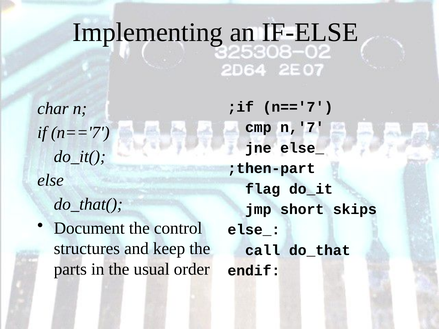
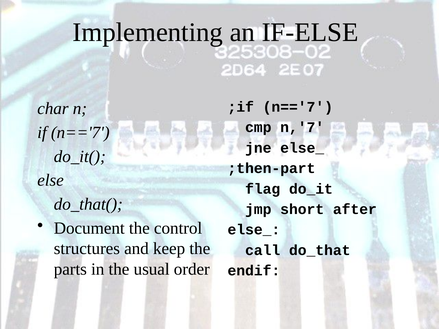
skips: skips -> after
